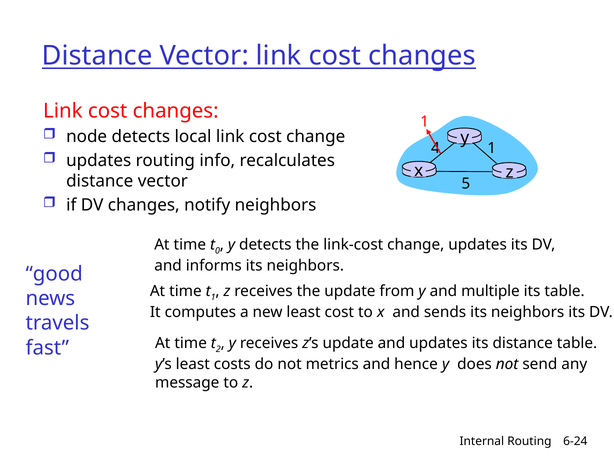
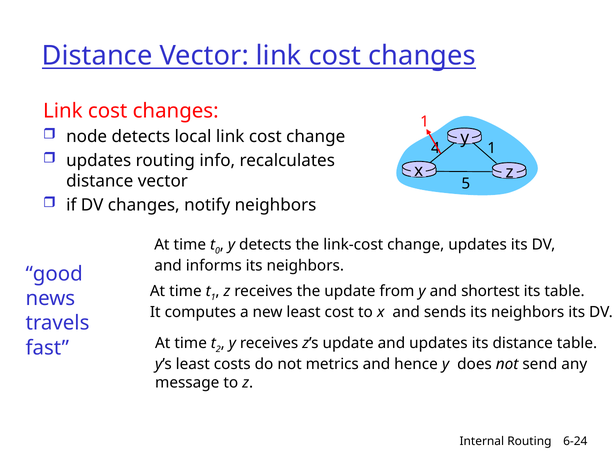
multiple: multiple -> shortest
